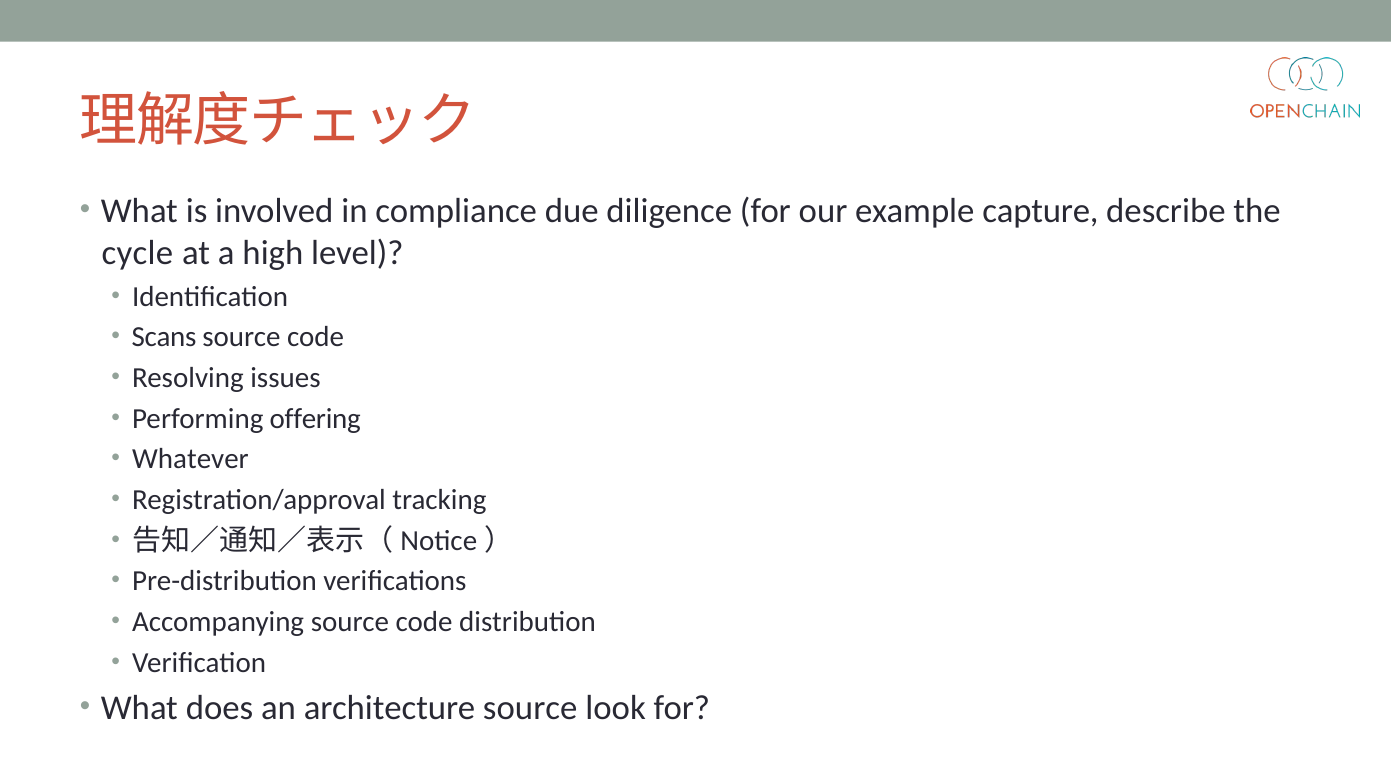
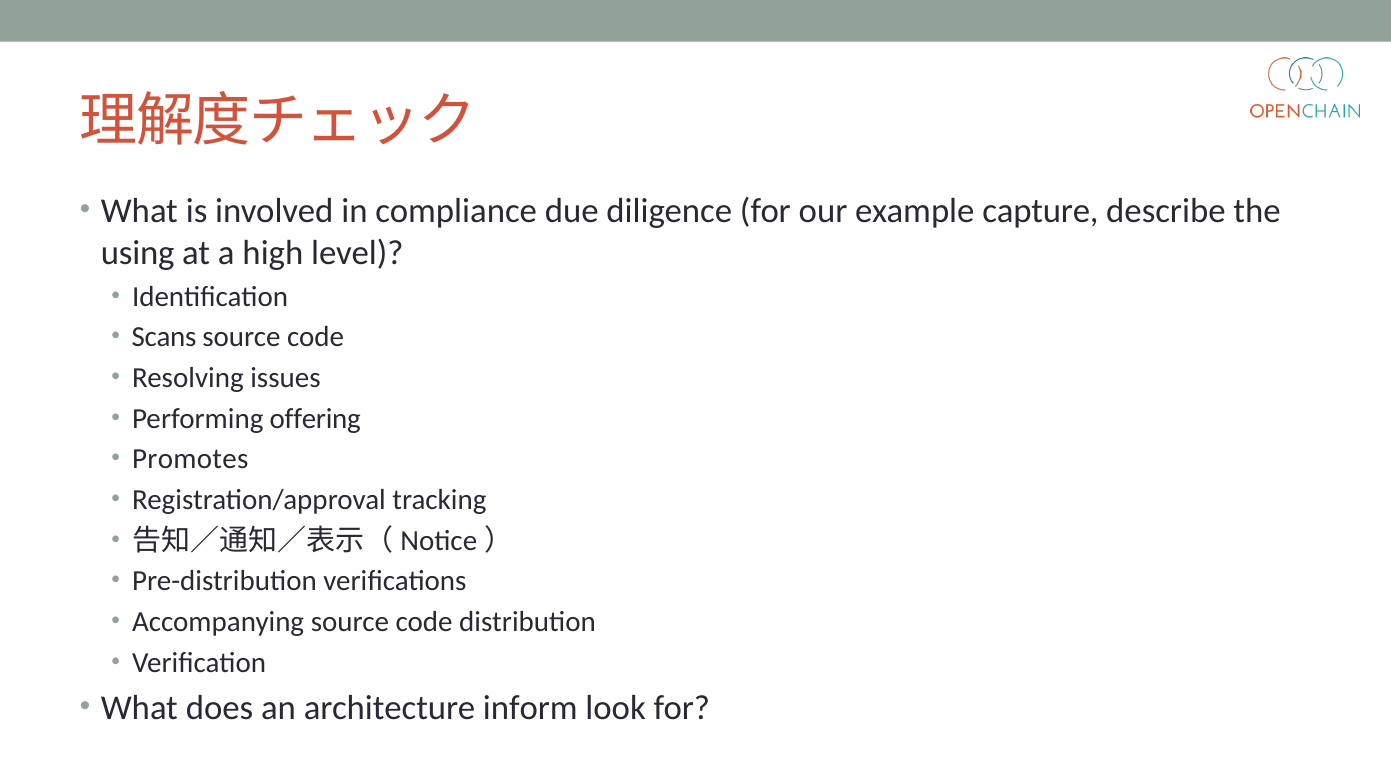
cycle: cycle -> using
Whatever: Whatever -> Promotes
architecture source: source -> inform
